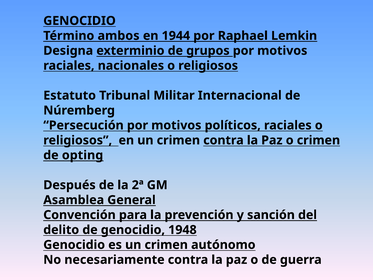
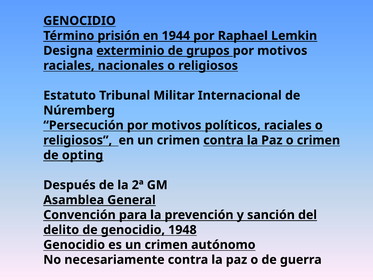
ambos: ambos -> prisión
